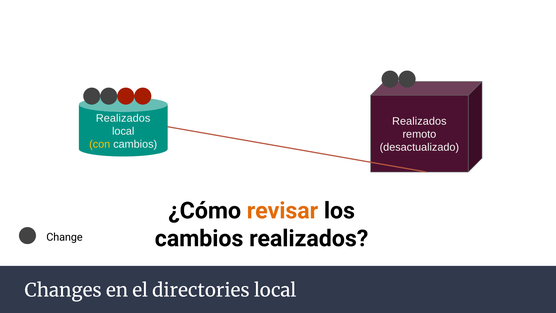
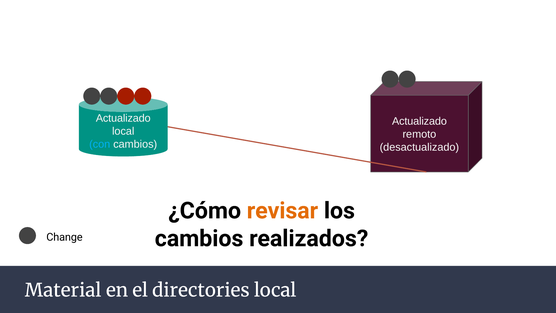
Realizados at (123, 118): Realizados -> Actualizado
Realizados at (419, 121): Realizados -> Actualizado
con colour: yellow -> light blue
Changes: Changes -> Material
